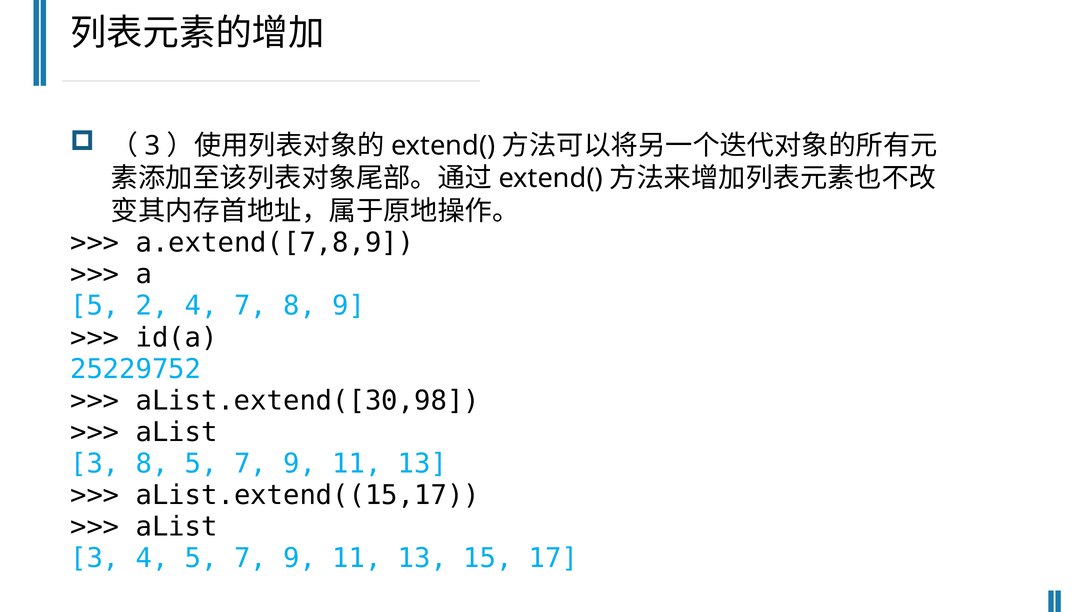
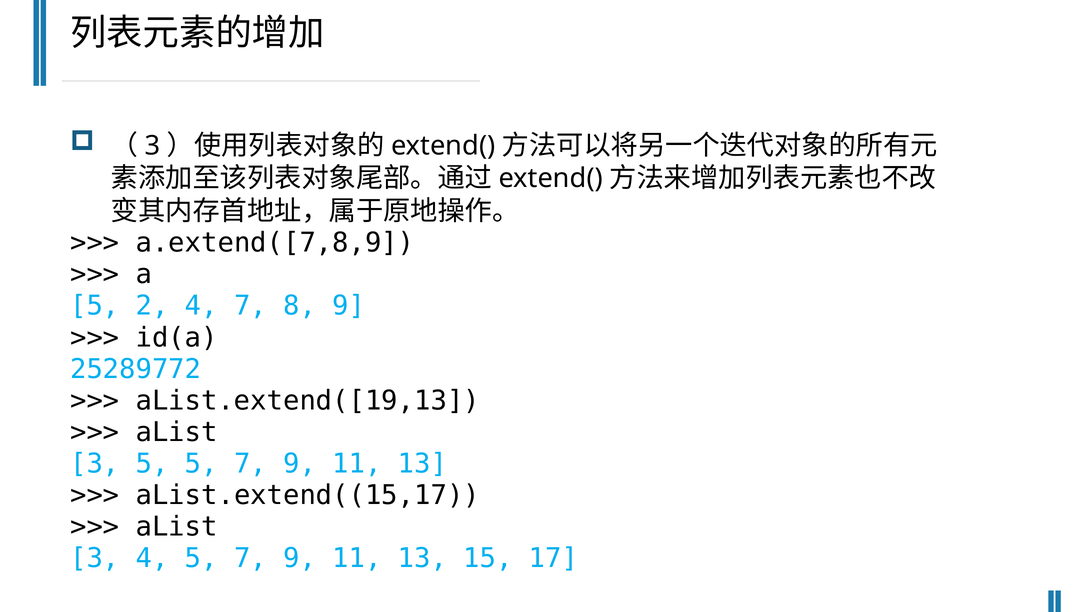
25229752: 25229752 -> 25289772
aList.extend([30,98: aList.extend([30,98 -> aList.extend([19,13
3 8: 8 -> 5
